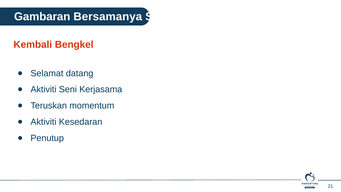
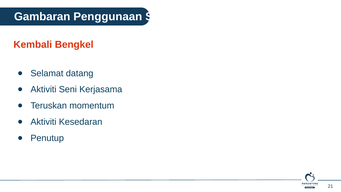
Bersamanya: Bersamanya -> Penggunaan
